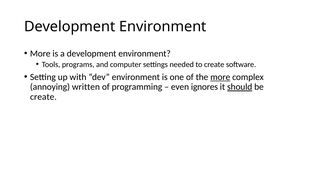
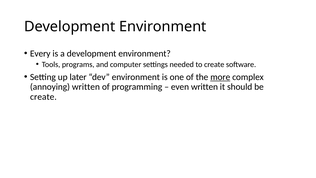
More at (40, 53): More -> Every
with: with -> later
even ignores: ignores -> written
should underline: present -> none
